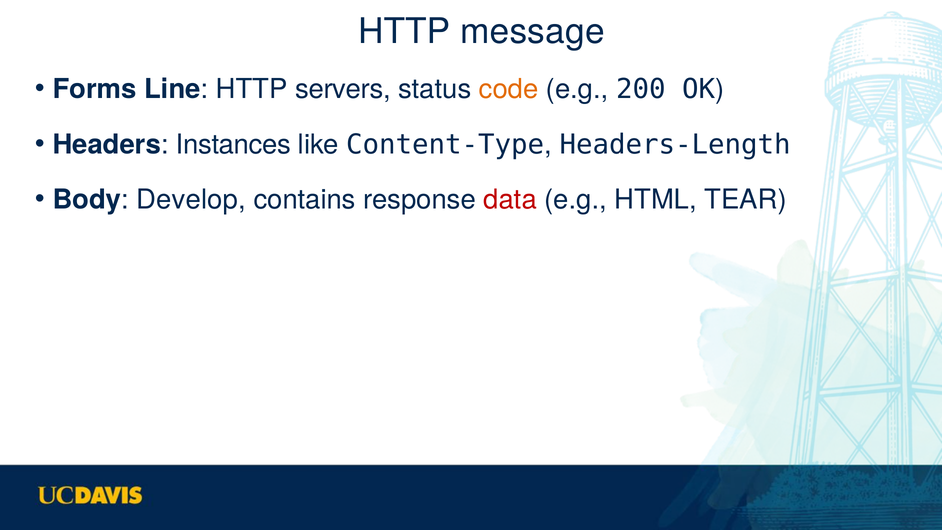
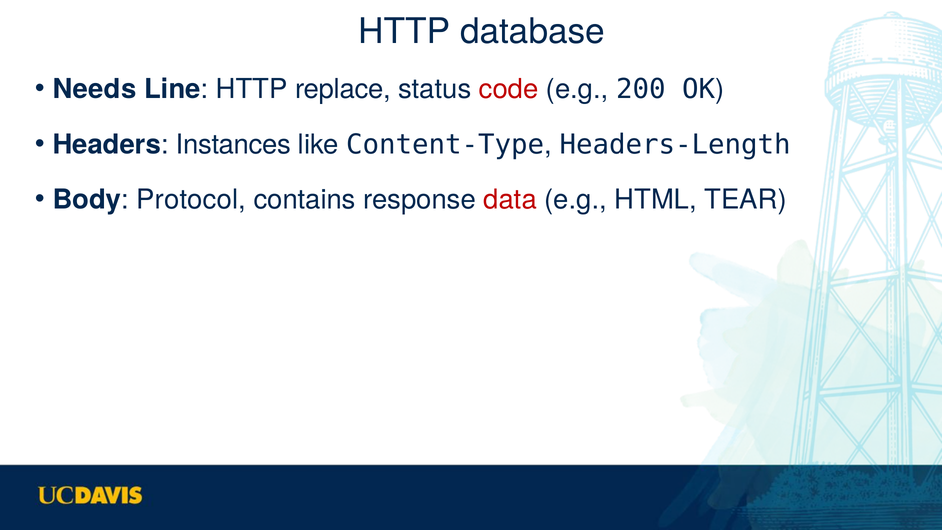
message: message -> database
Forms: Forms -> Needs
servers: servers -> replace
code colour: orange -> red
Develop: Develop -> Protocol
